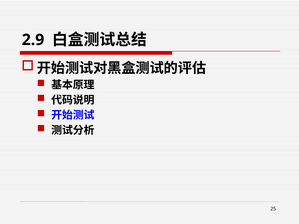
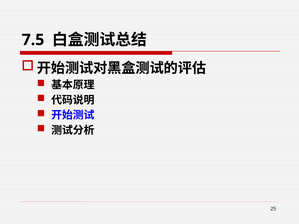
2.9: 2.9 -> 7.5
